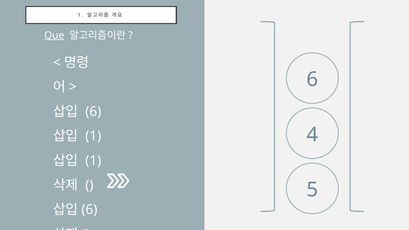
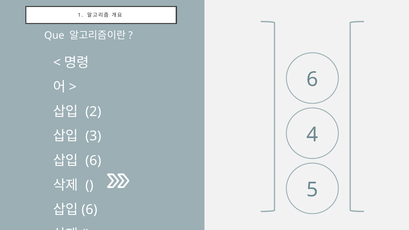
Que underline: present -> none
6 at (93, 112): 6 -> 2
1 at (93, 136): 1 -> 3
1 at (93, 161): 1 -> 6
